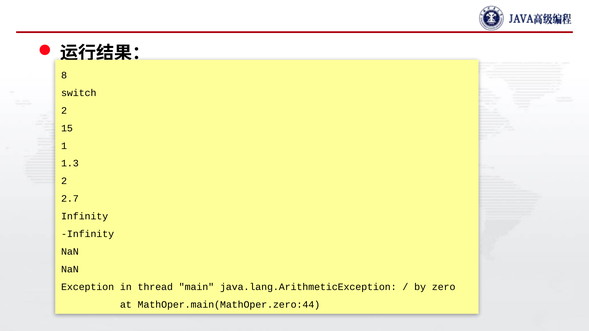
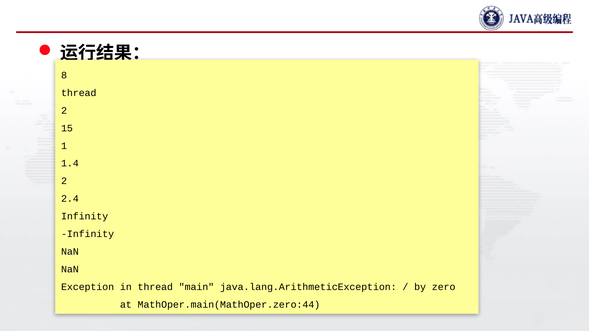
switch at (79, 93): switch -> thread
1.3: 1.3 -> 1.4
2.7: 2.7 -> 2.4
